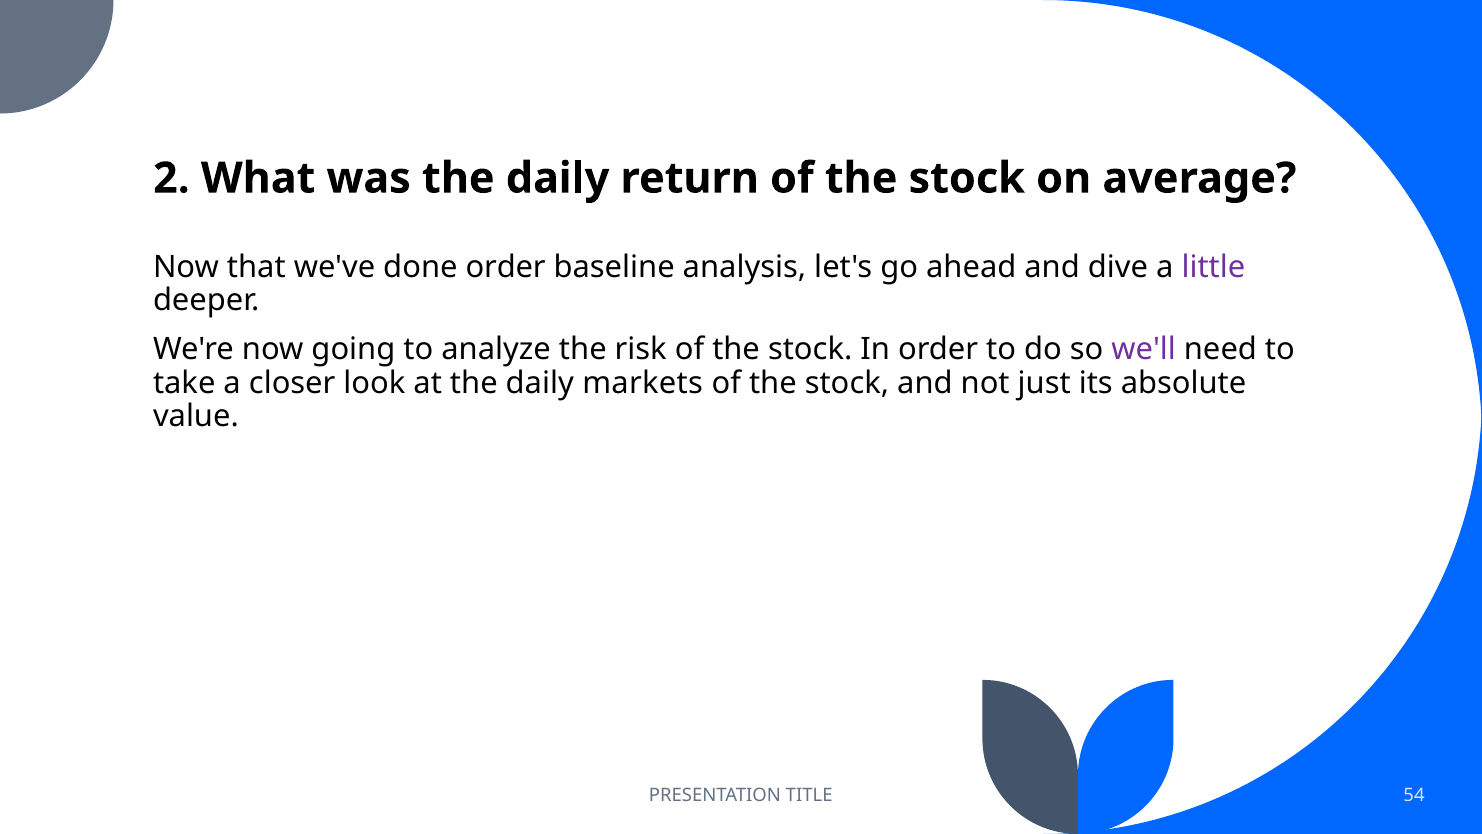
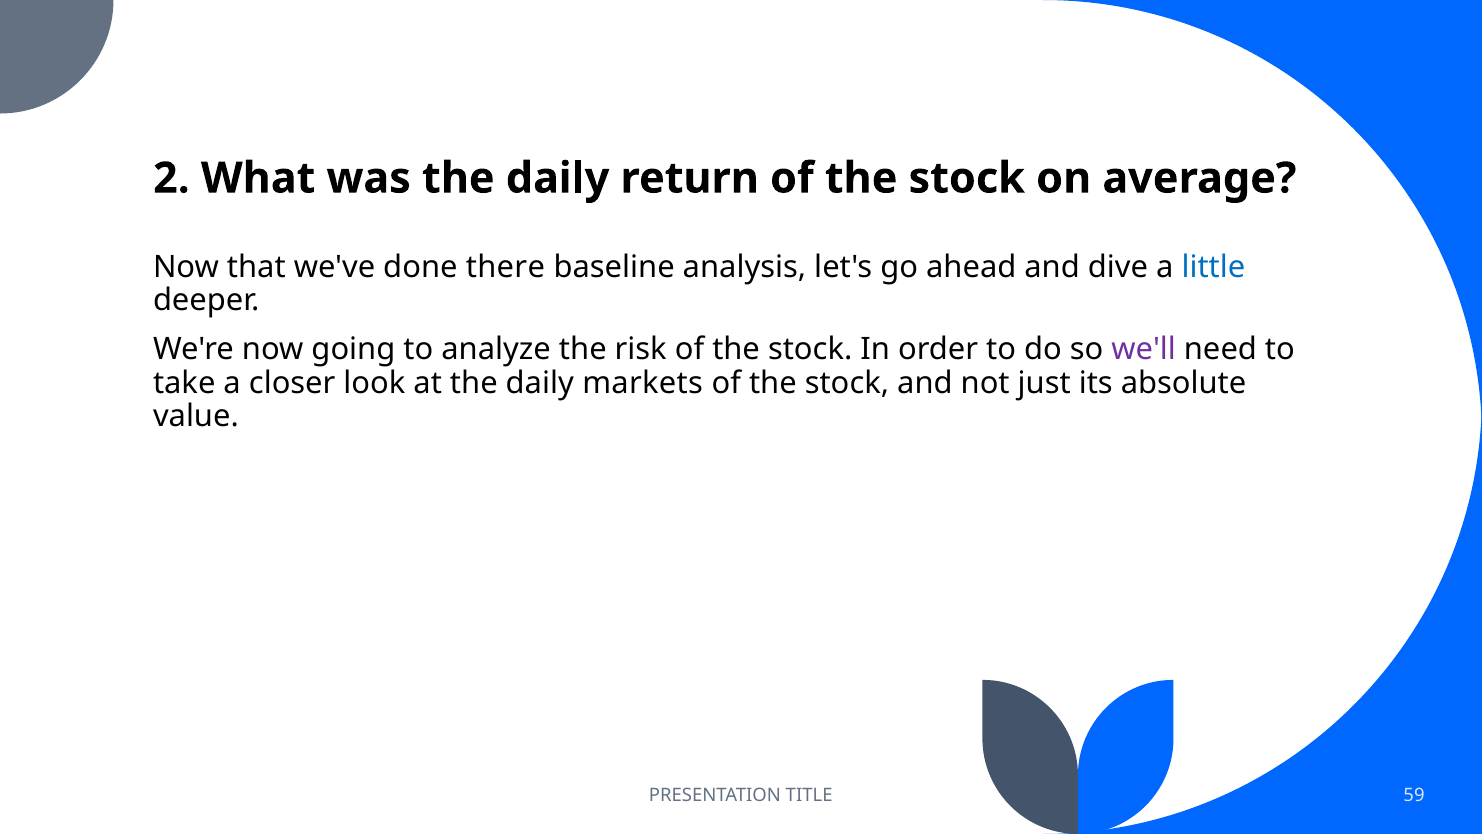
done order: order -> there
little colour: purple -> blue
54: 54 -> 59
